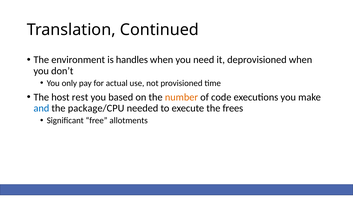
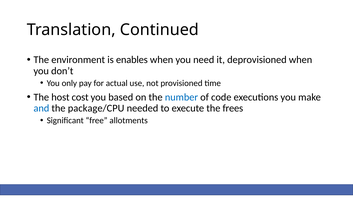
handles: handles -> enables
rest: rest -> cost
number colour: orange -> blue
